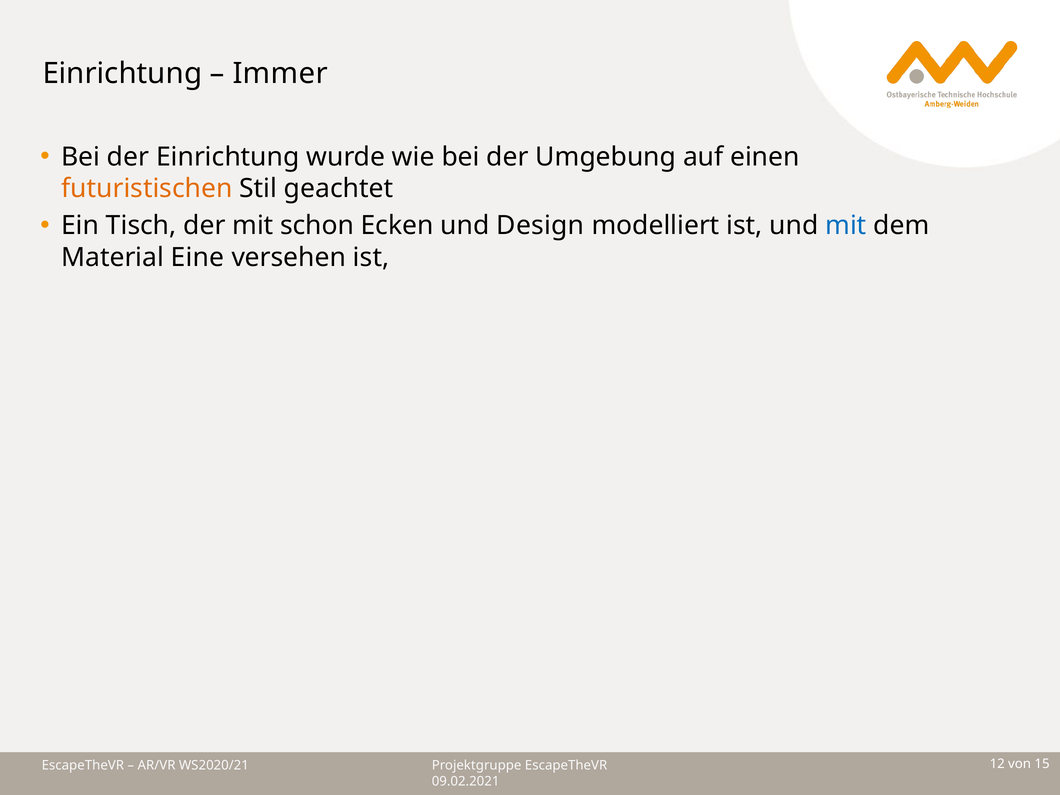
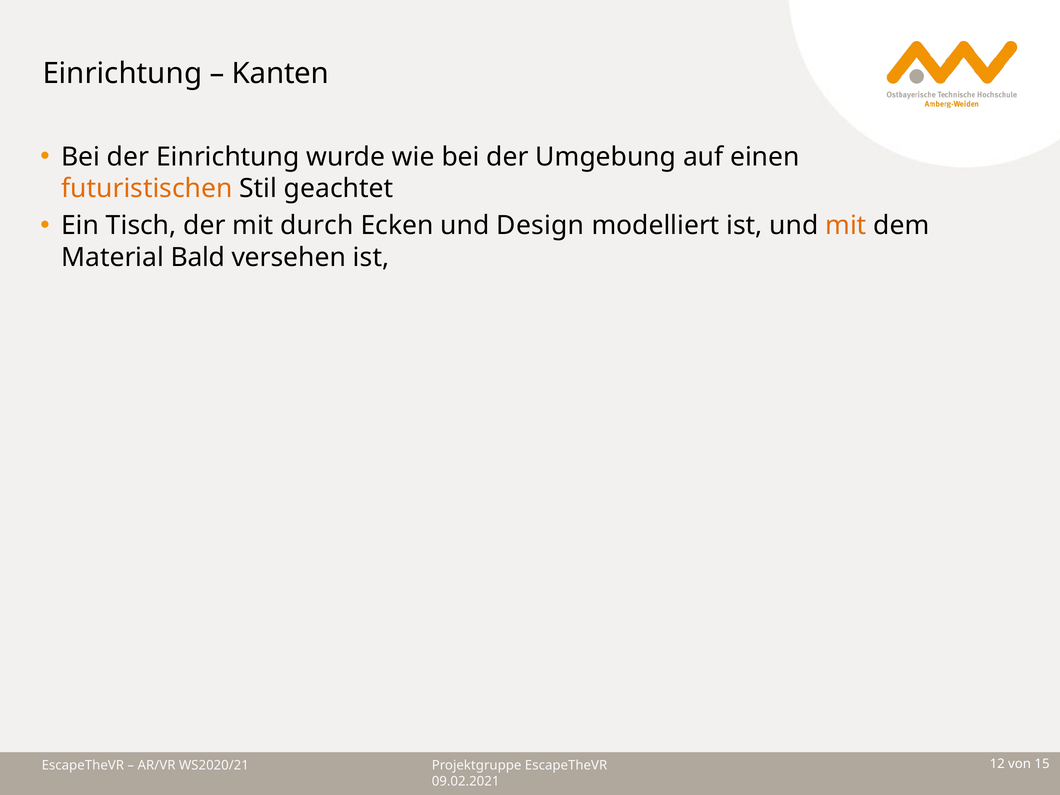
Immer: Immer -> Kanten
schon: schon -> durch
mit at (846, 226) colour: blue -> orange
Eine: Eine -> Bald
